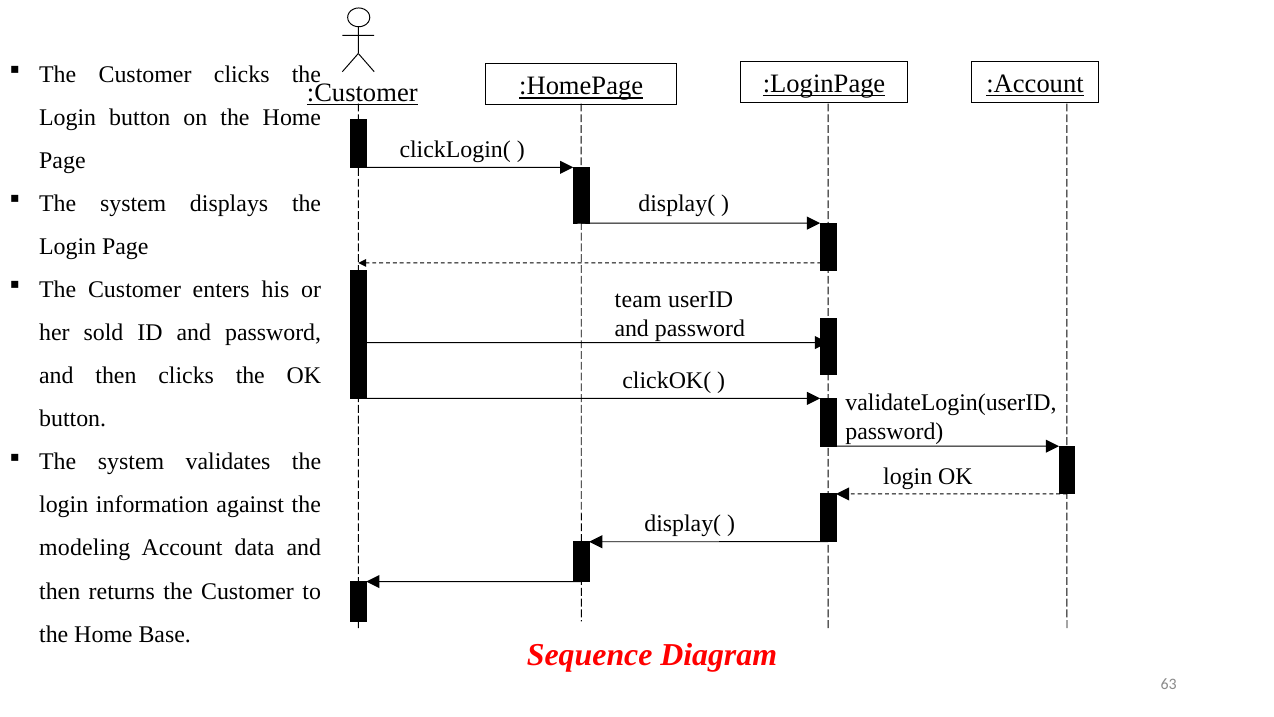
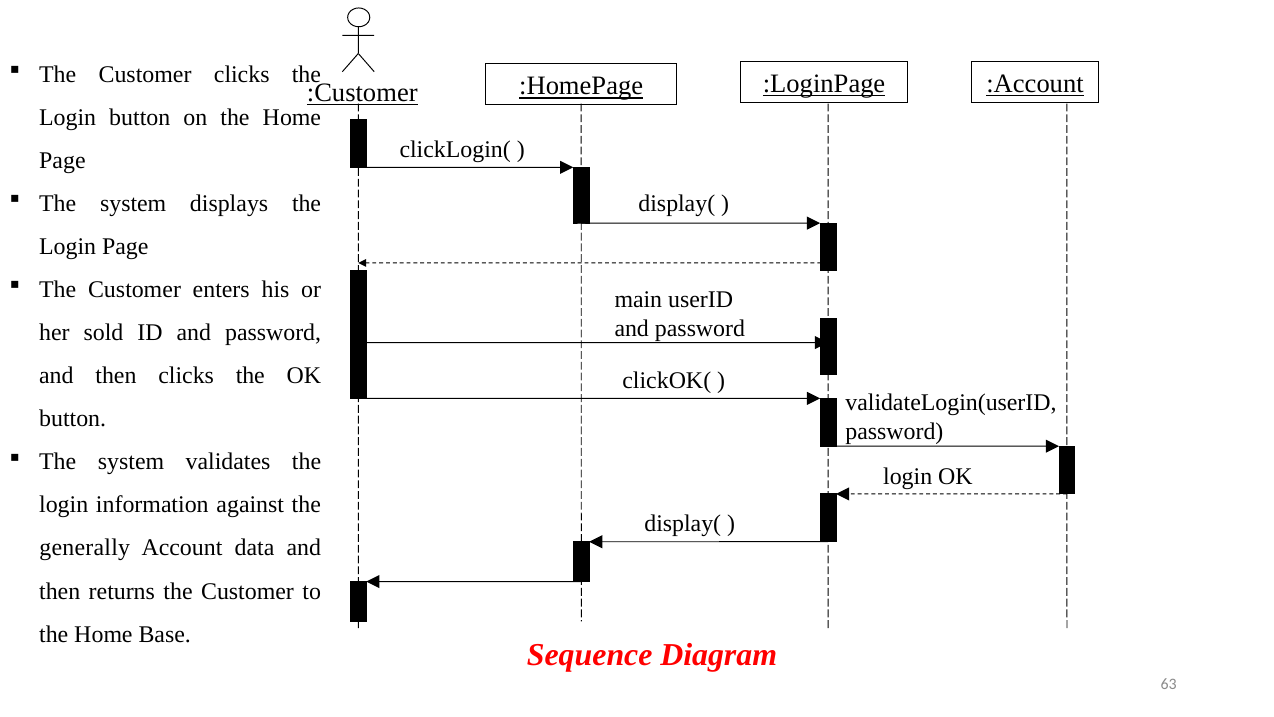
team: team -> main
modeling: modeling -> generally
